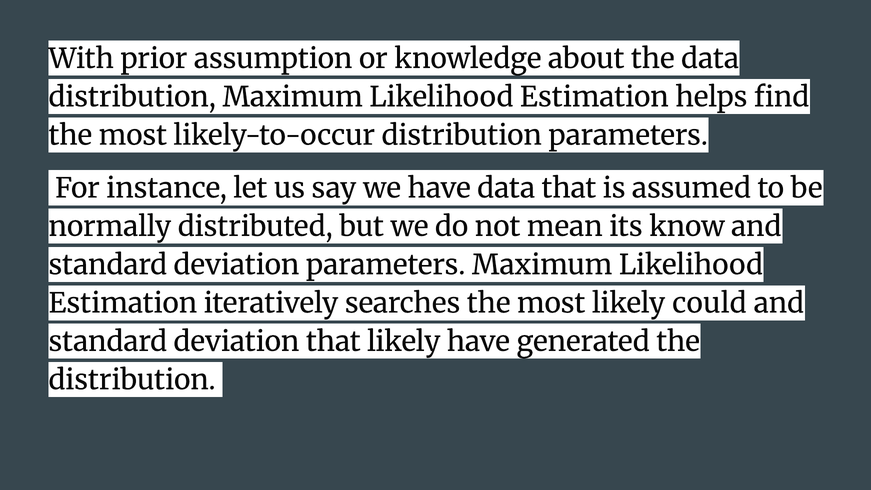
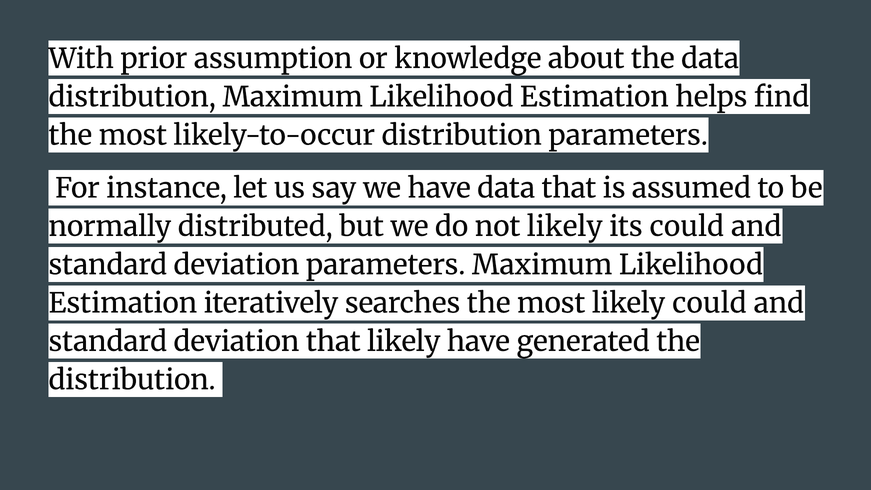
not mean: mean -> likely
its know: know -> could
